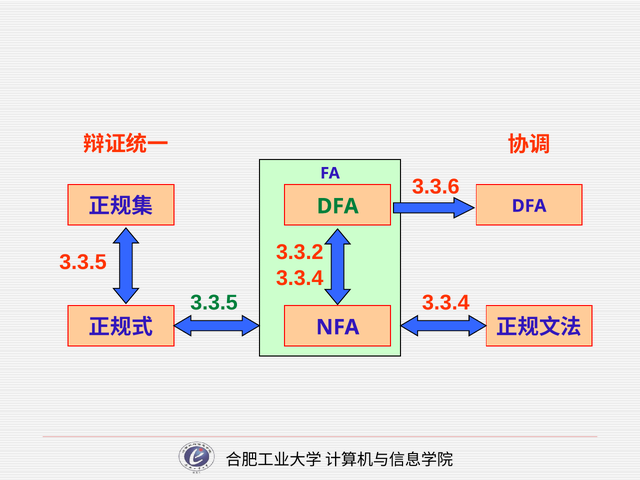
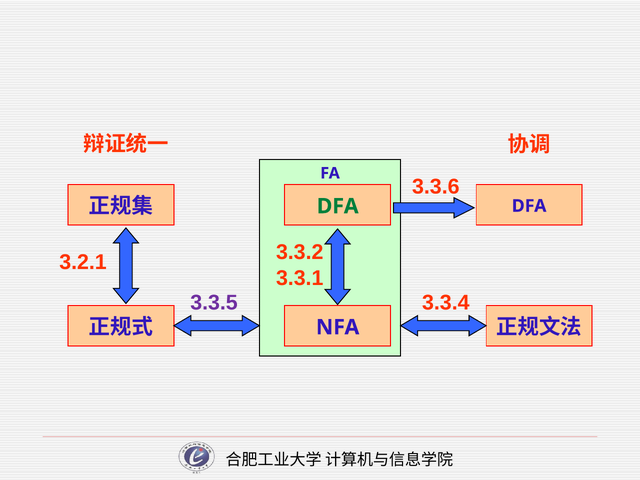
3.3.5 at (83, 262): 3.3.5 -> 3.2.1
3.3.4 at (300, 278): 3.3.4 -> 3.3.1
3.3.5 at (214, 303) colour: green -> purple
